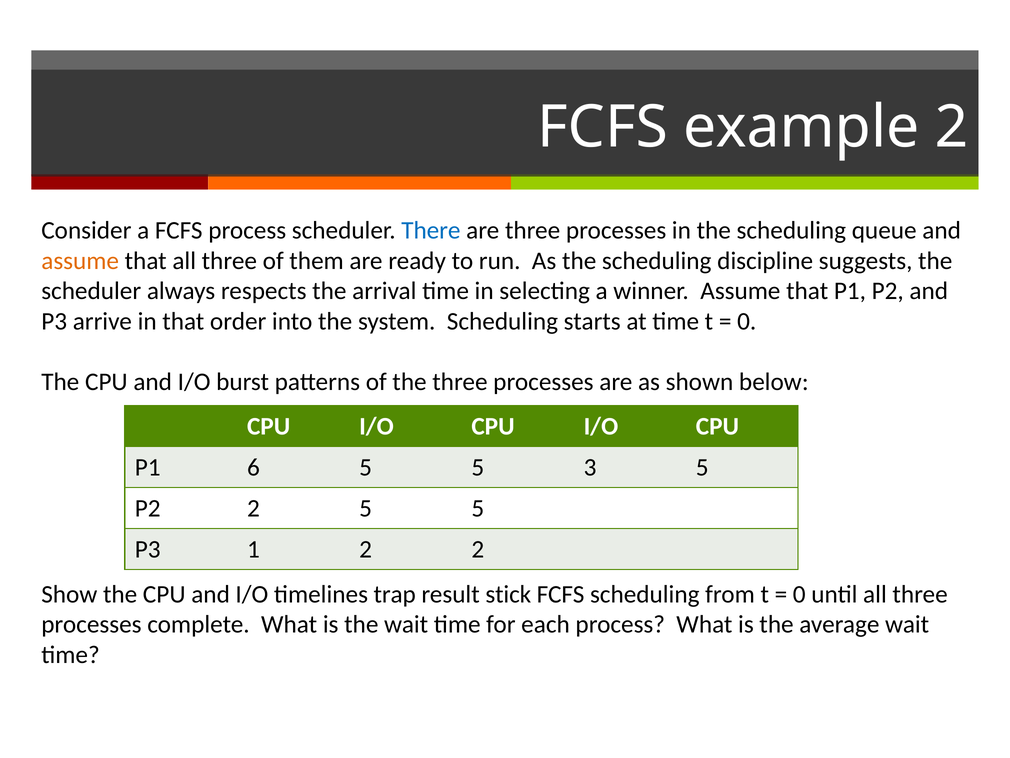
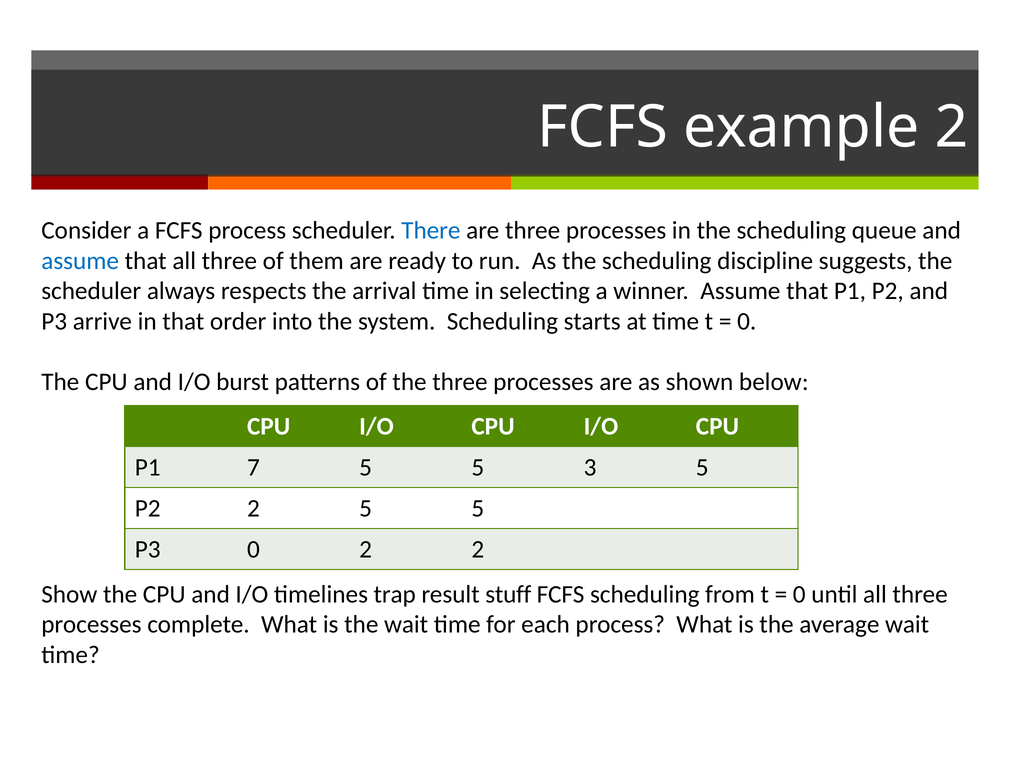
assume at (80, 261) colour: orange -> blue
6: 6 -> 7
P3 1: 1 -> 0
stick: stick -> stuff
